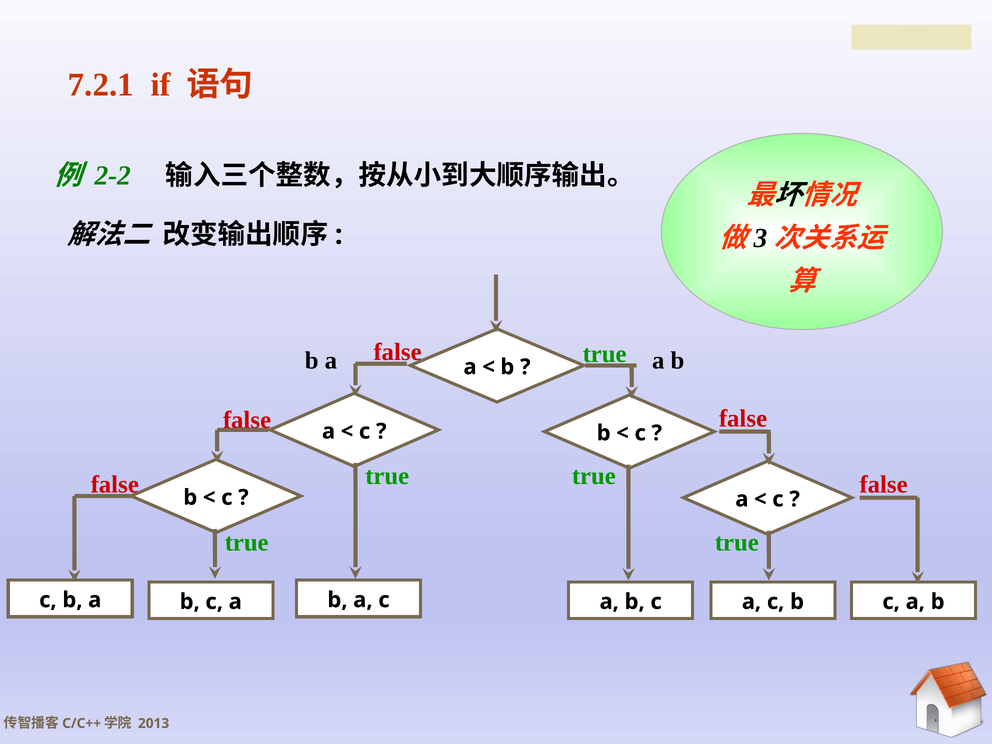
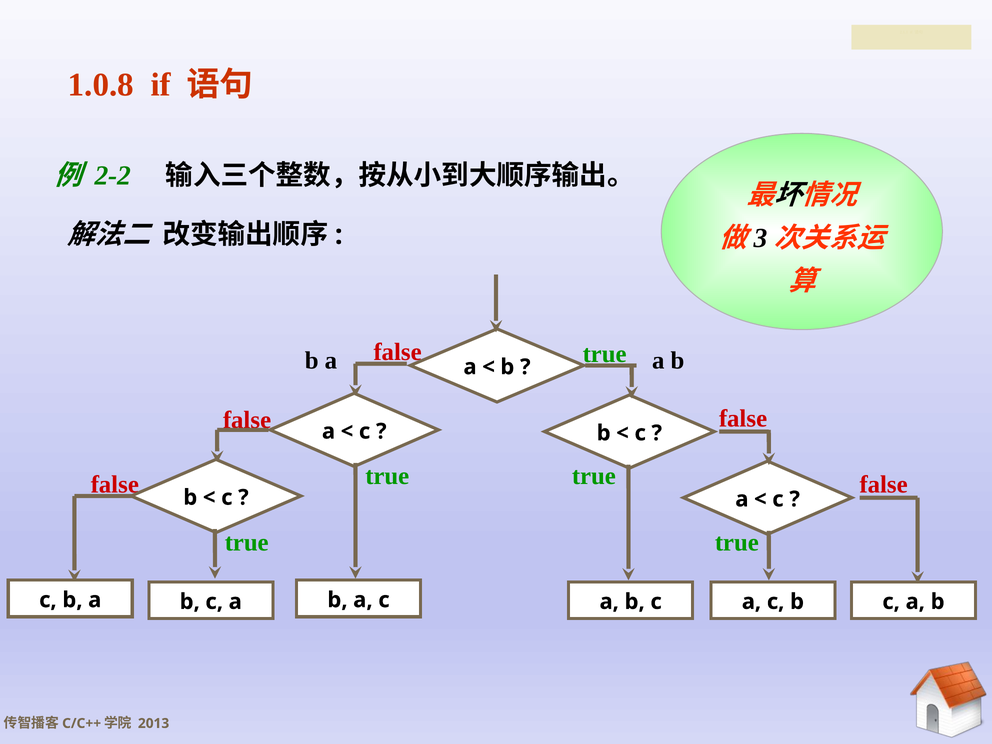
7.2.1: 7.2.1 -> 1.0.8
